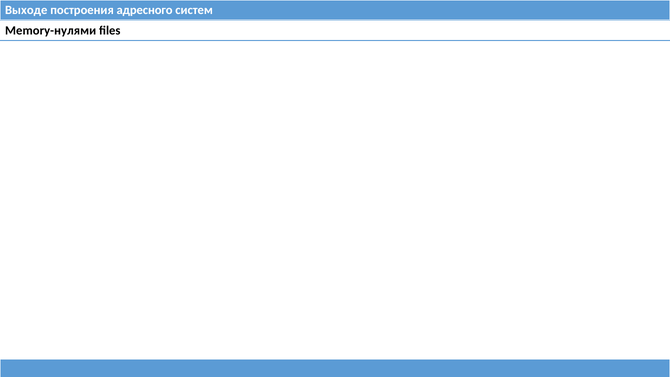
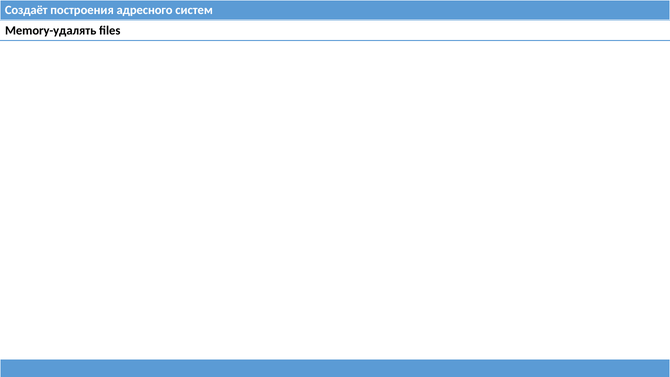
Выходе: Выходе -> Создаёт
Memory-нулями: Memory-нулями -> Memory-удалять
